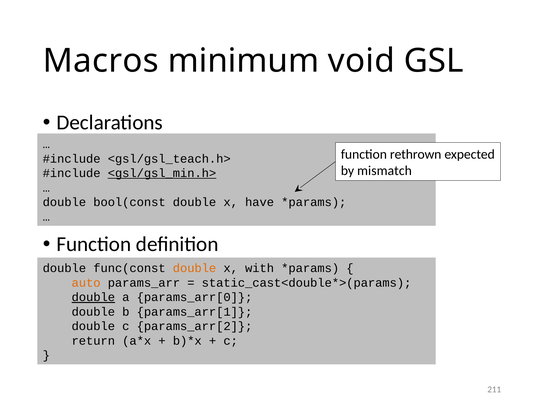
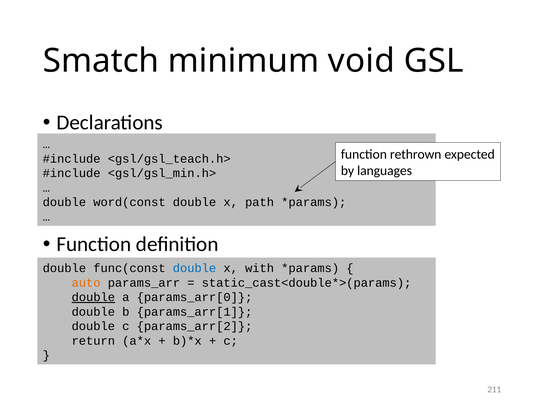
Macros: Macros -> Smatch
mismatch: mismatch -> languages
<gsl/gsl_min.h> underline: present -> none
bool(const: bool(const -> word(const
have: have -> path
double at (195, 268) colour: orange -> blue
